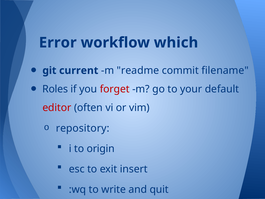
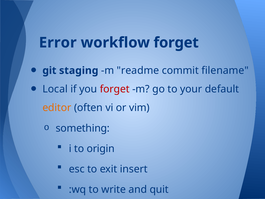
workflow which: which -> forget
current: current -> staging
Roles: Roles -> Local
editor colour: red -> orange
repository: repository -> something
